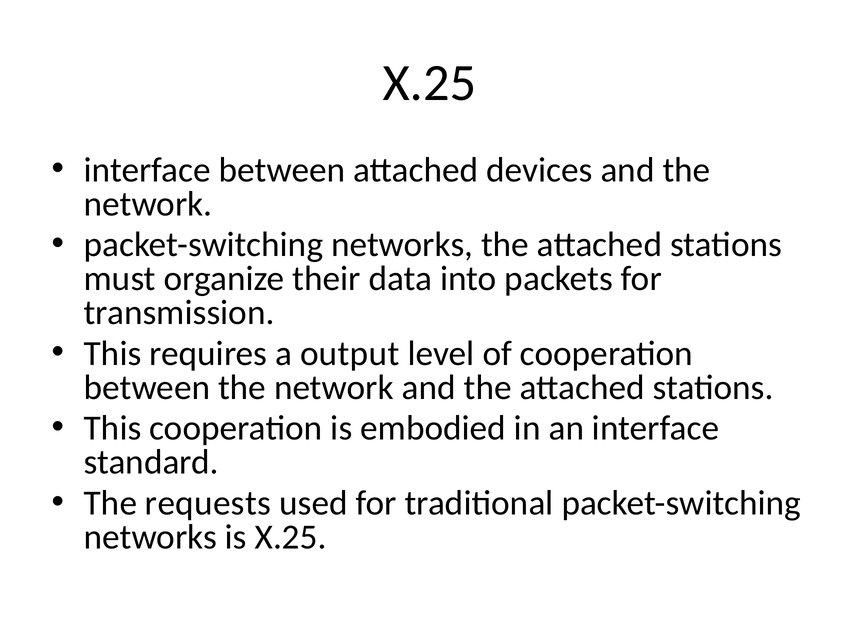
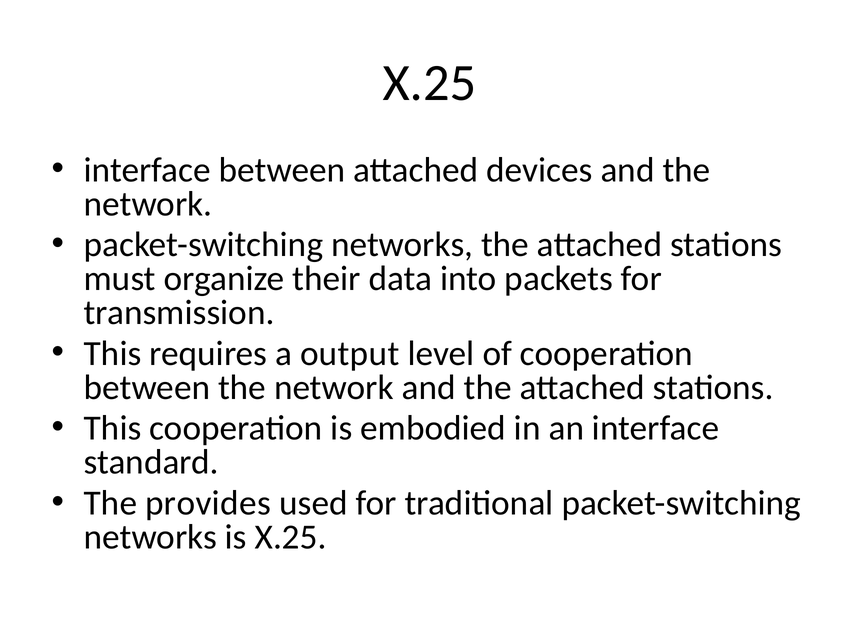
requests: requests -> provides
